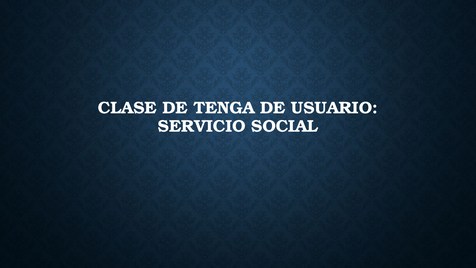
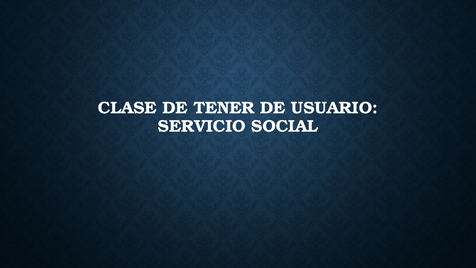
TENGA: TENGA -> TENER
